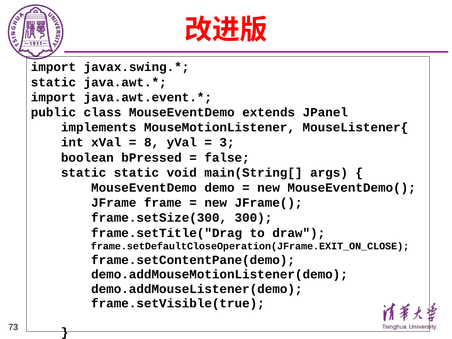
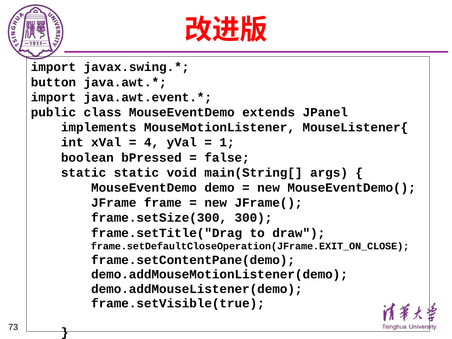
static at (53, 82): static -> button
8: 8 -> 4
3: 3 -> 1
